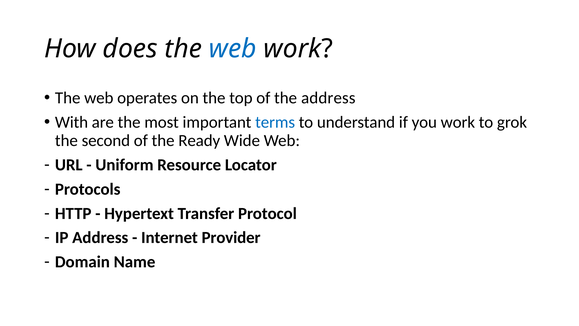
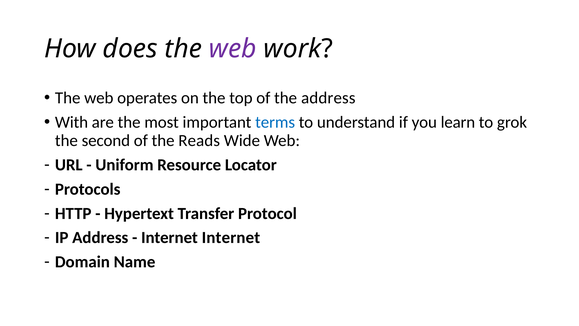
web at (233, 49) colour: blue -> purple
you work: work -> learn
Ready: Ready -> Reads
Internet Provider: Provider -> Internet
